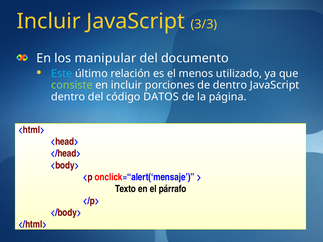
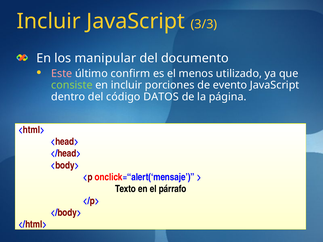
Este colour: light blue -> pink
relación: relación -> confirm
de dentro: dentro -> evento
